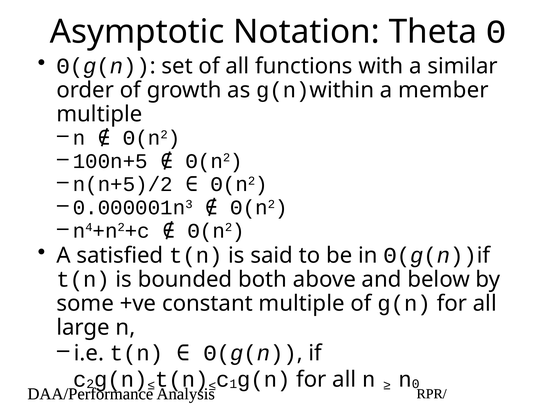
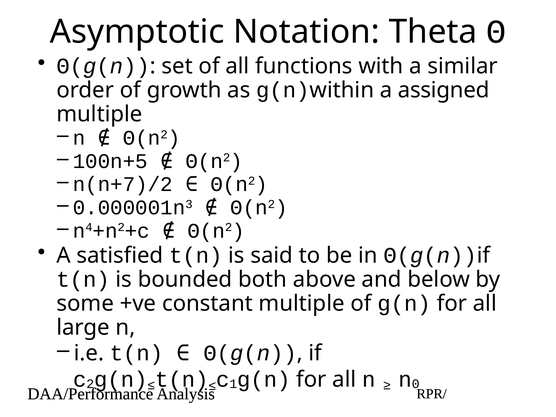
member: member -> assigned
n(n+5)/2: n(n+5)/2 -> n(n+7)/2
